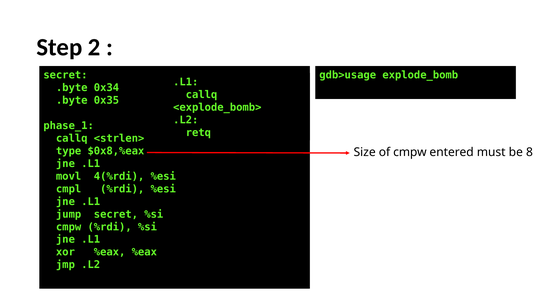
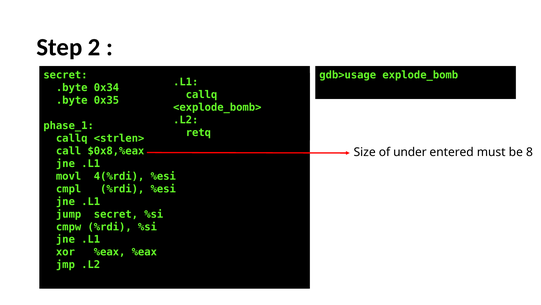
type: type -> call
of cmpw: cmpw -> under
